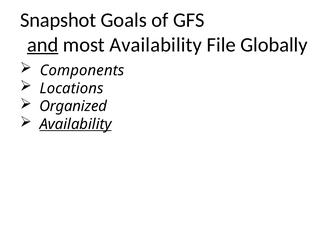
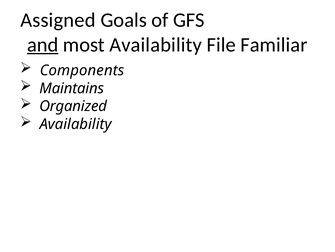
Snapshot: Snapshot -> Assigned
Globally: Globally -> Familiar
Locations: Locations -> Maintains
Availability at (76, 124) underline: present -> none
